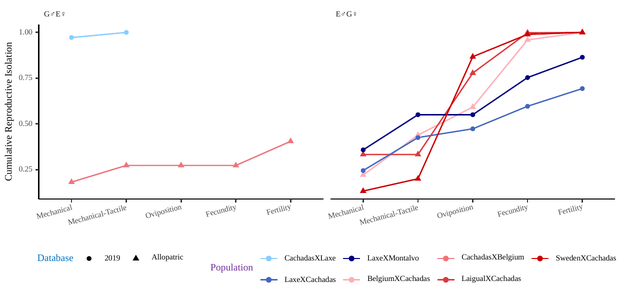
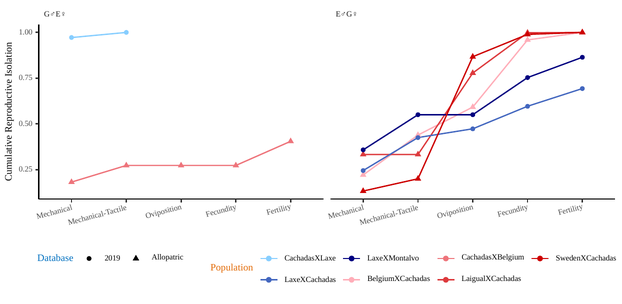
Population colour: purple -> orange
